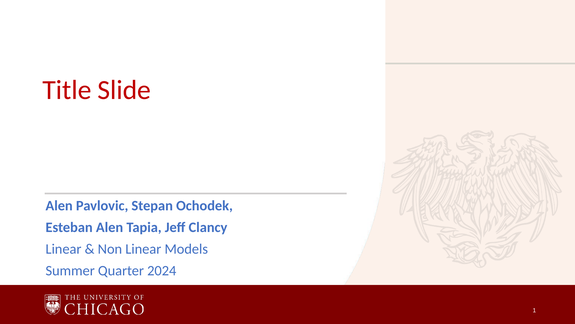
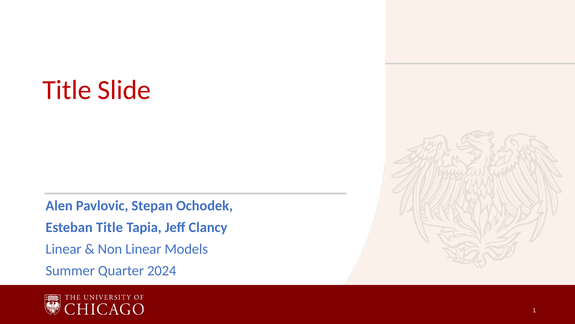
Esteban Alen: Alen -> Title
